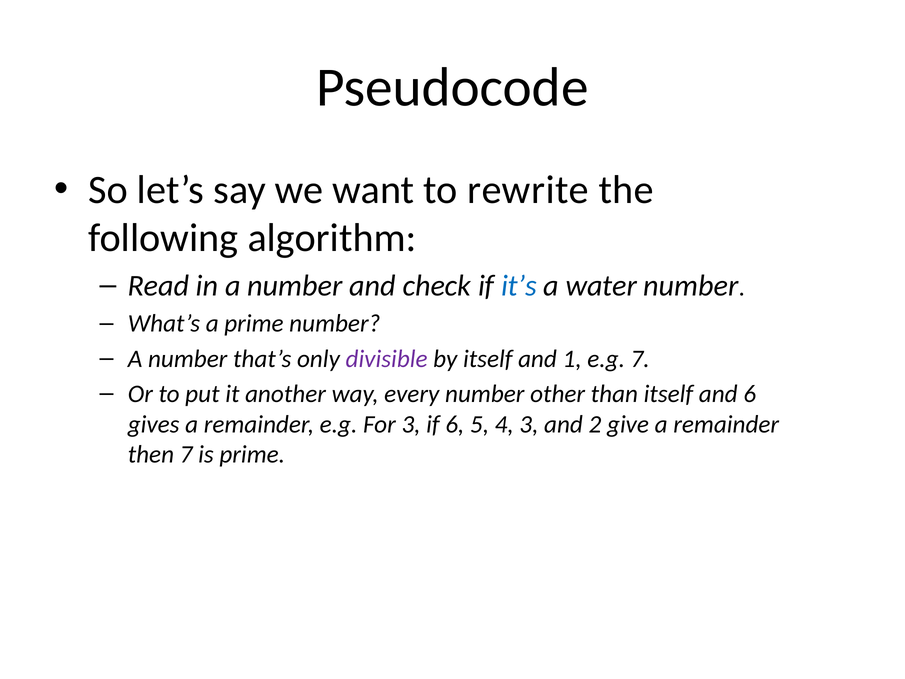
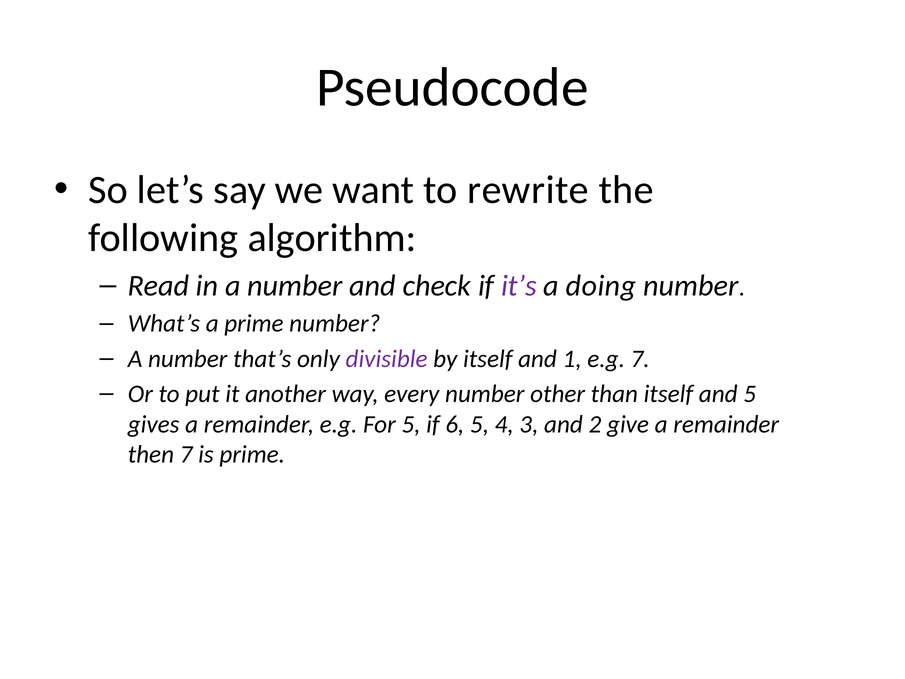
it’s colour: blue -> purple
water: water -> doing
and 6: 6 -> 5
For 3: 3 -> 5
